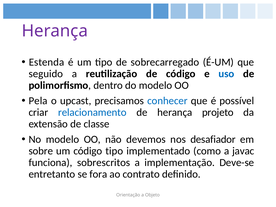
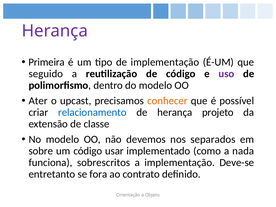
Estenda: Estenda -> Primeira
de sobrecarregado: sobrecarregado -> implementação
uso colour: blue -> purple
Pela: Pela -> Ater
conhecer colour: blue -> orange
desafiador: desafiador -> separados
código tipo: tipo -> usar
javac: javac -> nada
